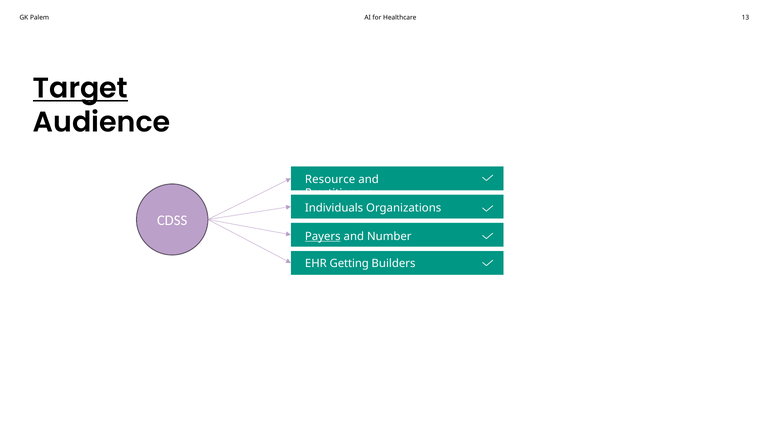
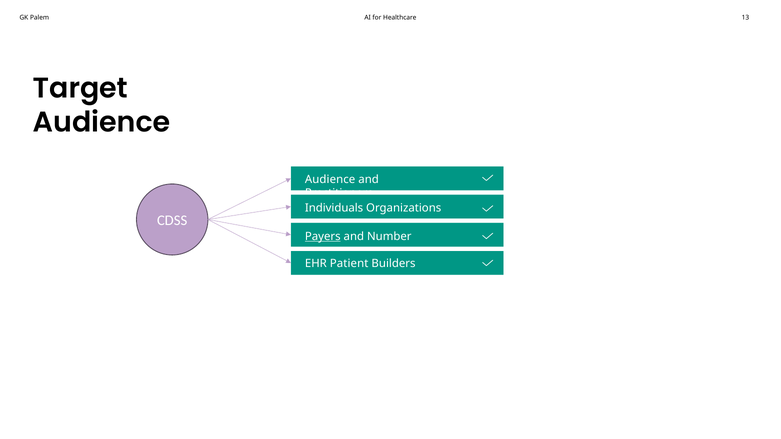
Target underline: present -> none
Resource at (330, 179): Resource -> Audience
Getting: Getting -> Patient
